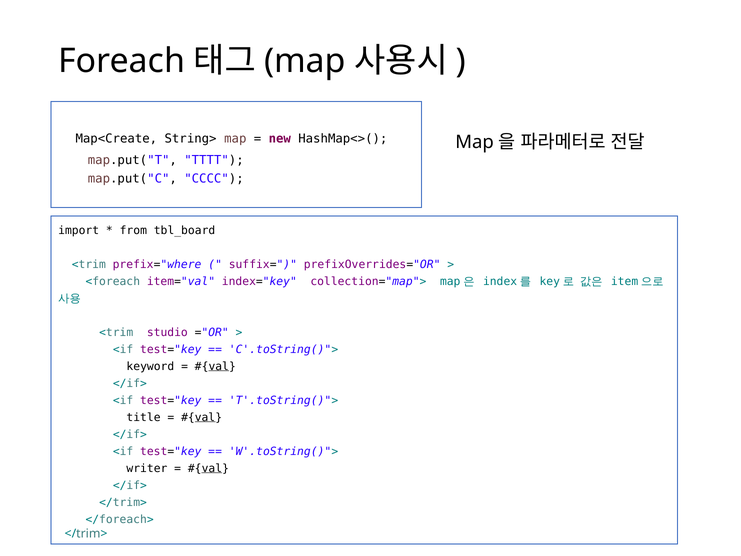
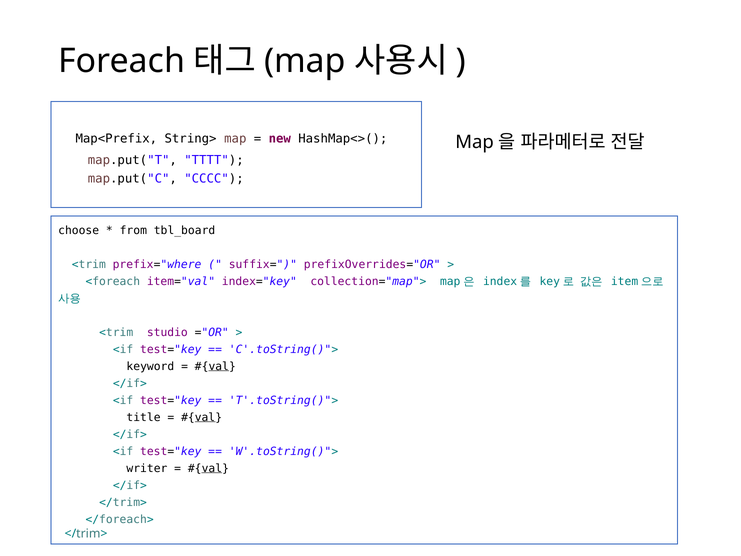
Map<Create: Map<Create -> Map<Prefix
import: import -> choose
